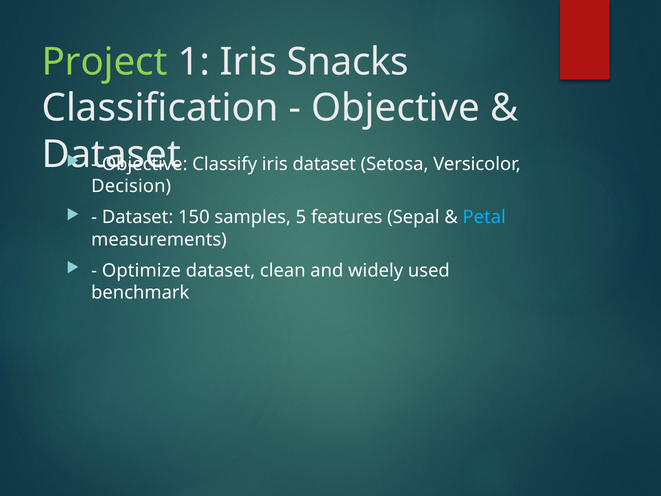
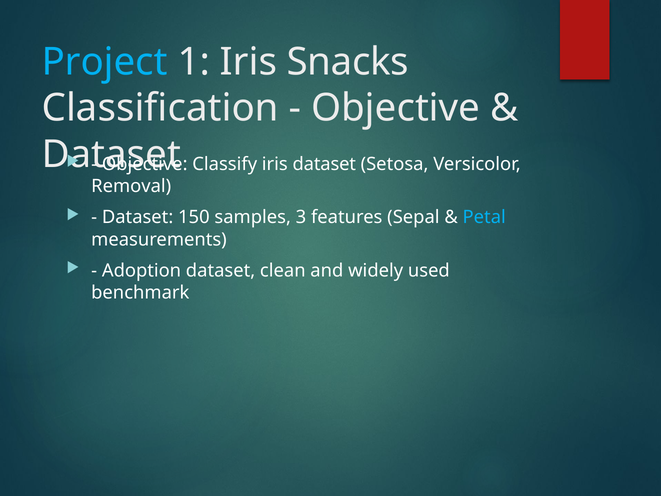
Project colour: light green -> light blue
Decision: Decision -> Removal
5: 5 -> 3
Optimize: Optimize -> Adoption
